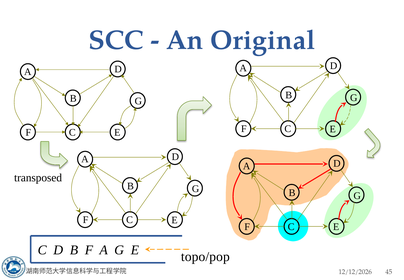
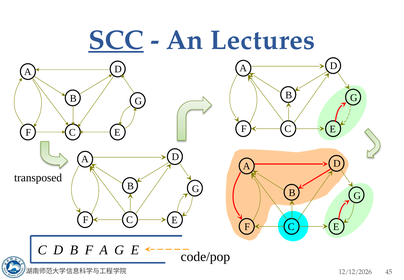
SCC underline: none -> present
Original: Original -> Lectures
topo/pop: topo/pop -> code/pop
